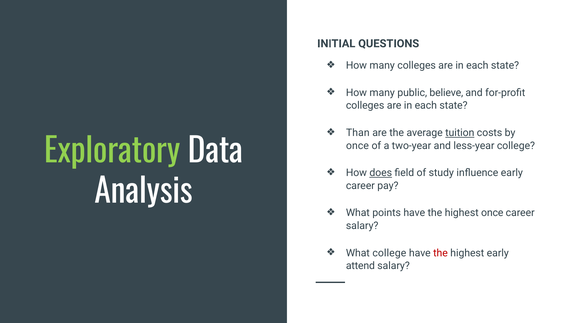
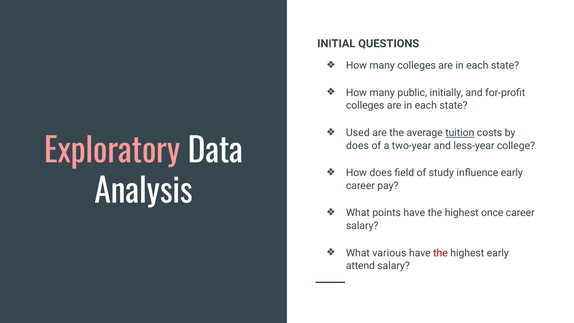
believe: believe -> initially
Than: Than -> Used
once at (357, 146): once -> does
Exploratory colour: light green -> pink
does at (381, 173) underline: present -> none
What college: college -> various
